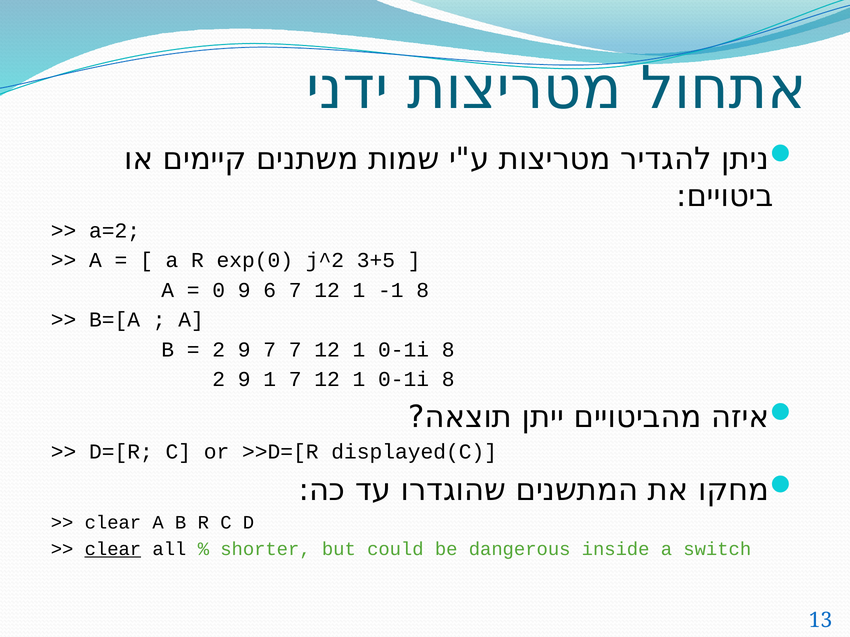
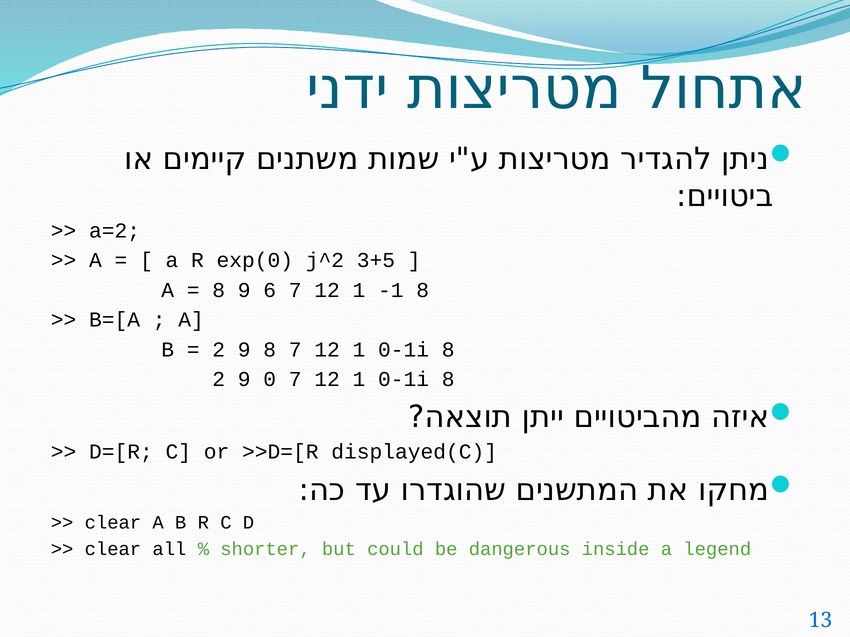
0 at (219, 290): 0 -> 8
9 7: 7 -> 8
9 1: 1 -> 0
clear at (113, 549) underline: present -> none
switch: switch -> legend
